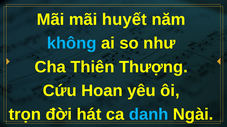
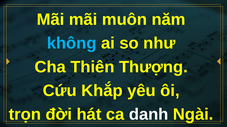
huyết: huyết -> muôn
Hoan: Hoan -> Khắp
danh colour: light blue -> white
